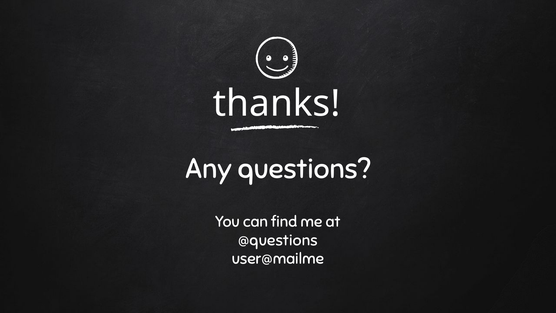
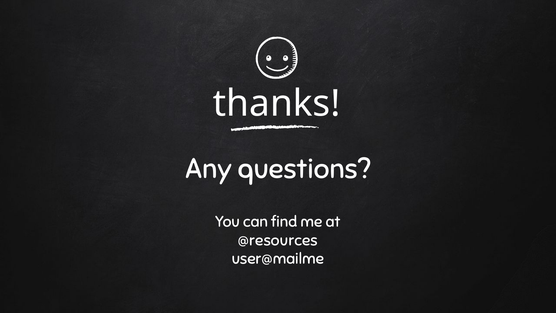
@questions: @questions -> @resources
